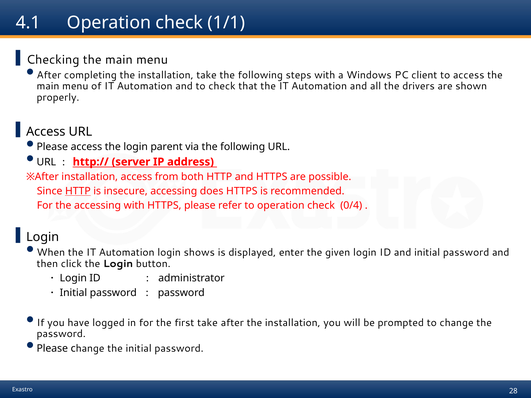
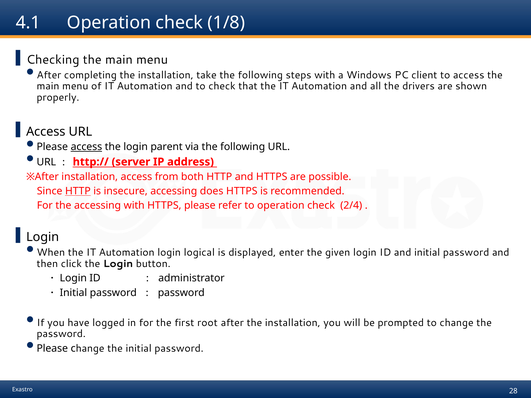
1/1: 1/1 -> 1/8
access at (86, 147) underline: none -> present
0/4: 0/4 -> 2/4
shows: shows -> logical
first take: take -> root
